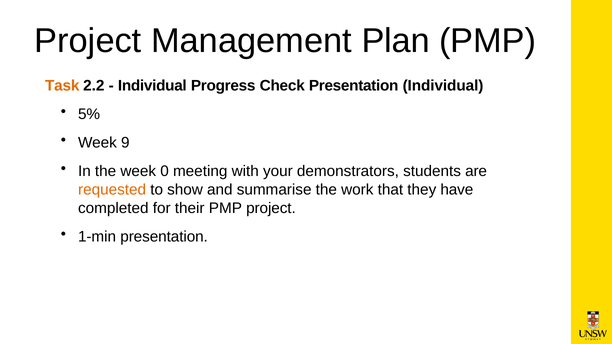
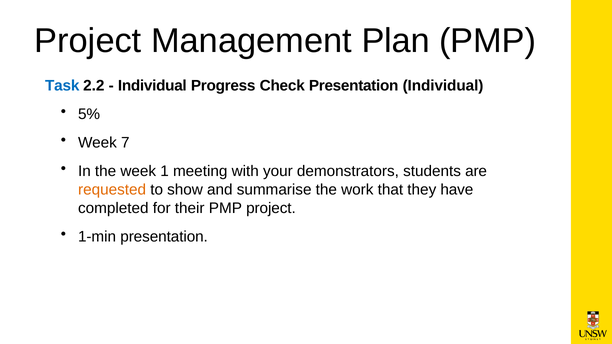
Task colour: orange -> blue
9: 9 -> 7
0: 0 -> 1
